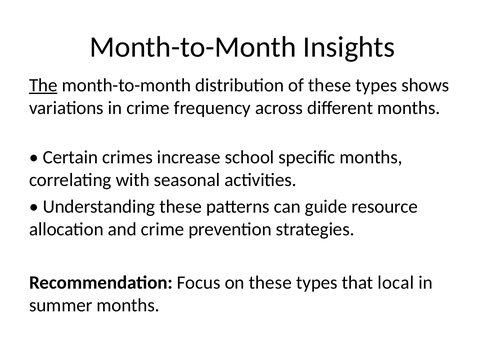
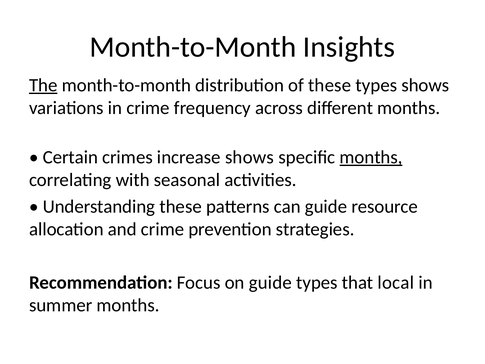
increase school: school -> shows
months at (371, 157) underline: none -> present
on these: these -> guide
